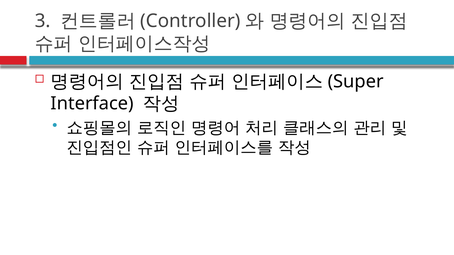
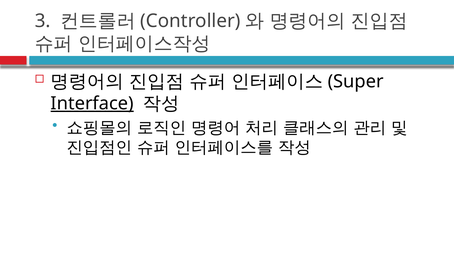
Interface underline: none -> present
